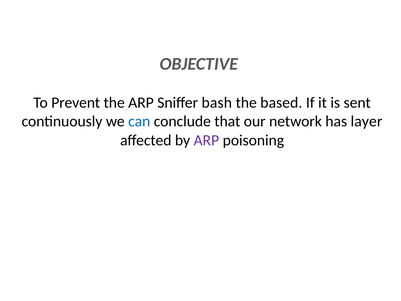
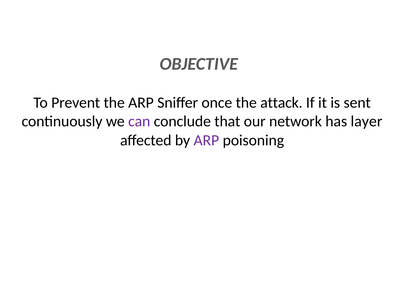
bash: bash -> once
based: based -> attack
can colour: blue -> purple
